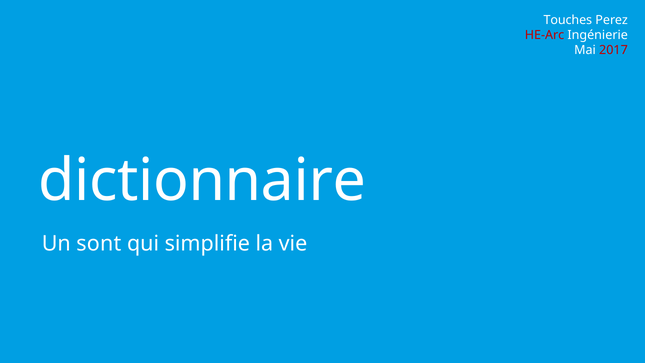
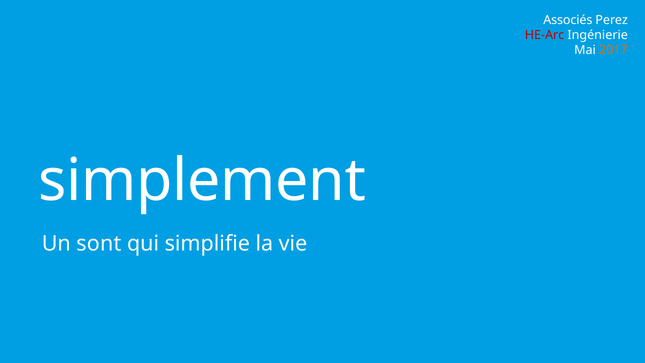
Touches: Touches -> Associés
2017 colour: red -> orange
dictionnaire: dictionnaire -> simplement
